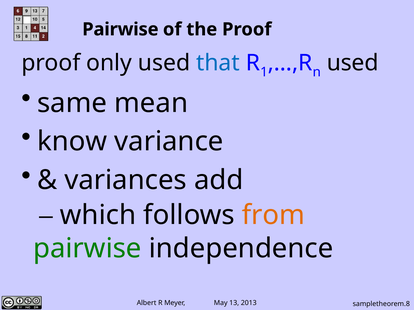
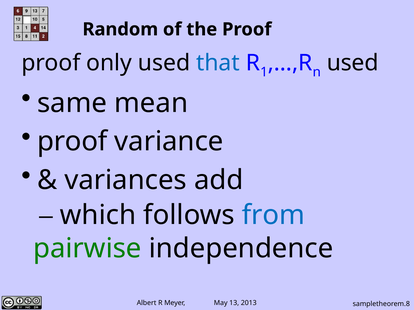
Pairwise at (120, 29): Pairwise -> Random
know at (72, 142): know -> proof
from colour: orange -> blue
